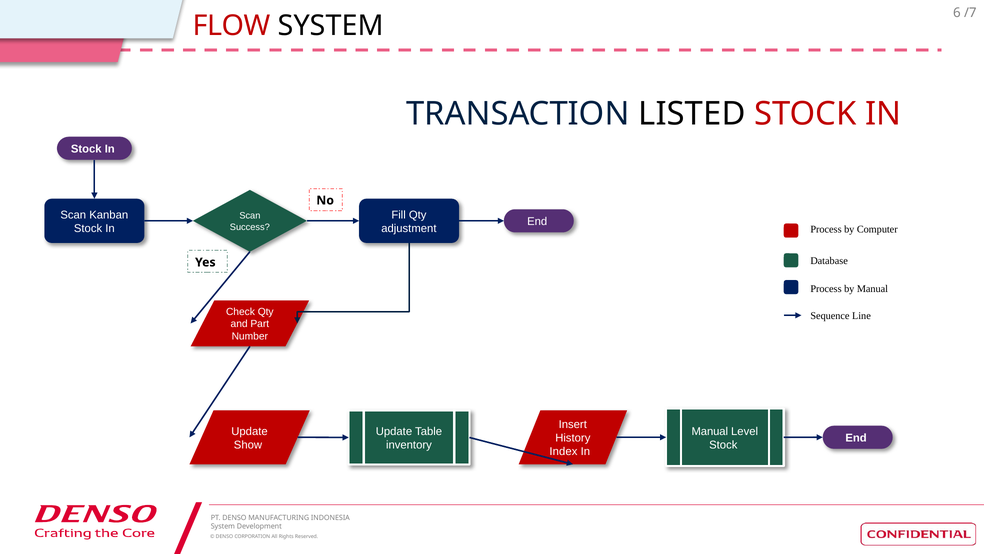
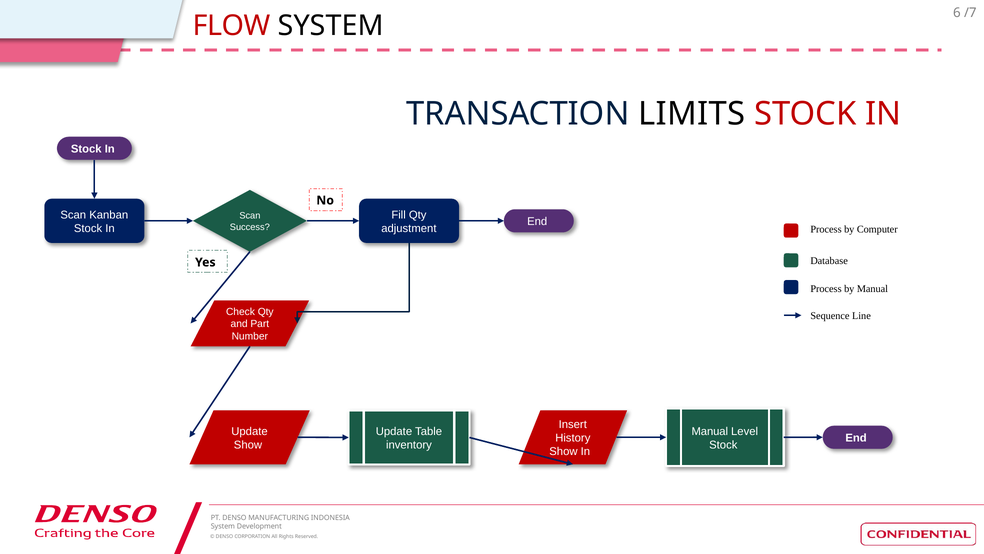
LISTED: LISTED -> LIMITS
Index at (563, 451): Index -> Show
